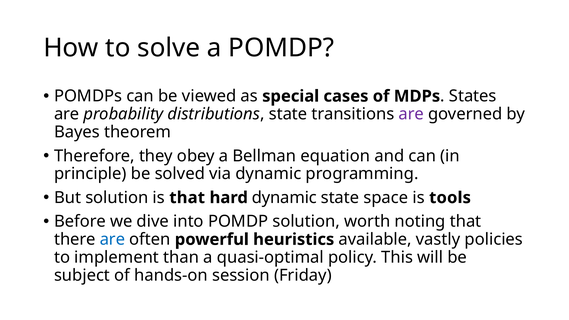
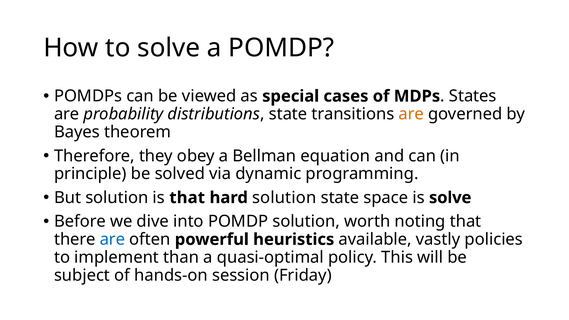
are at (411, 114) colour: purple -> orange
hard dynamic: dynamic -> solution
is tools: tools -> solve
